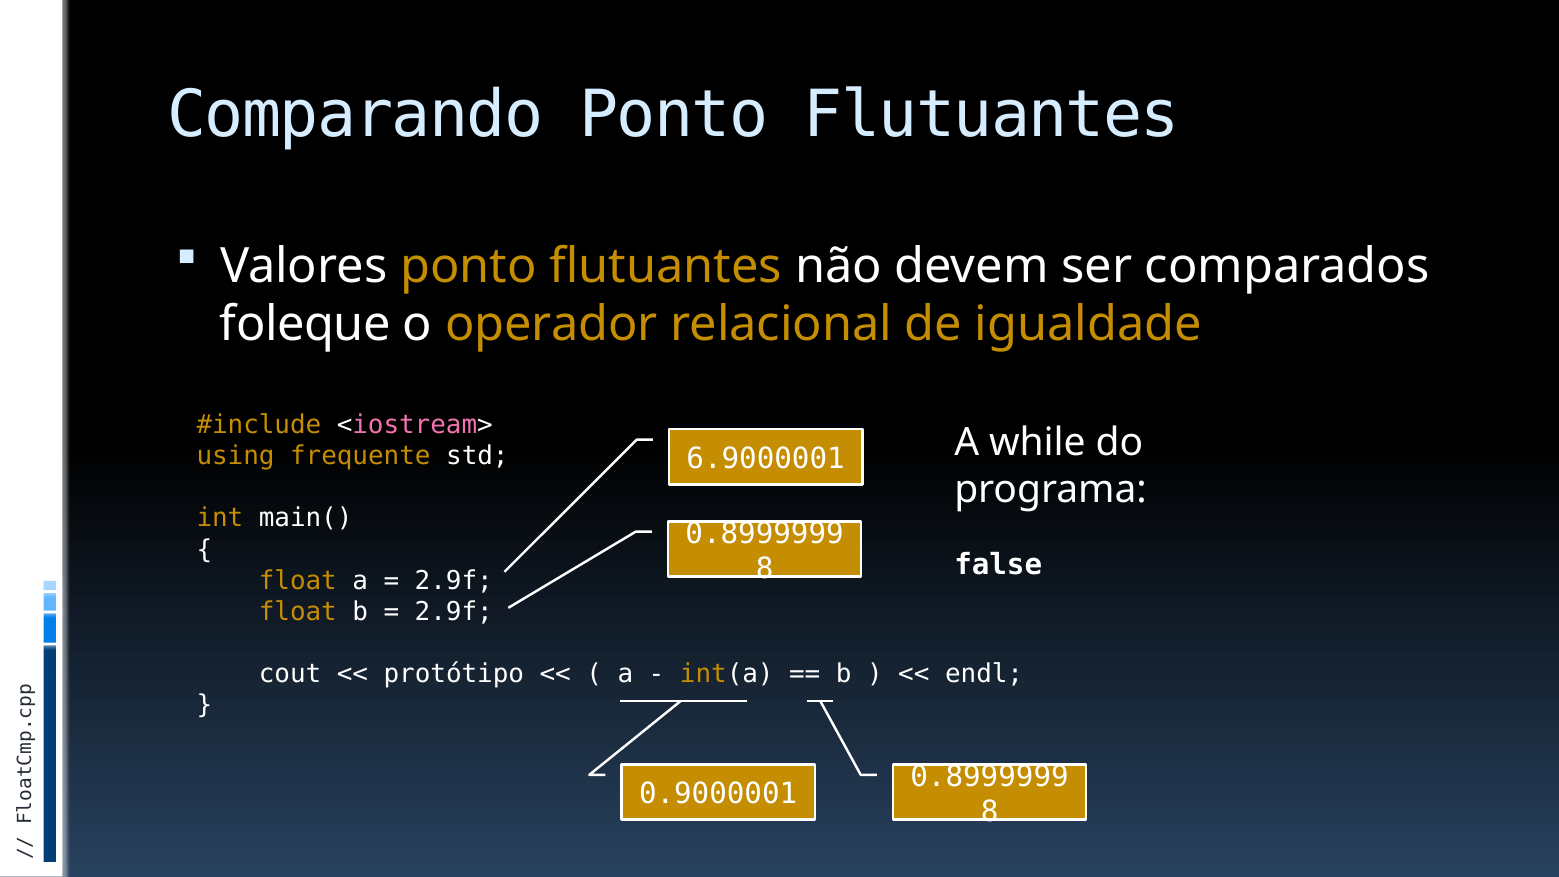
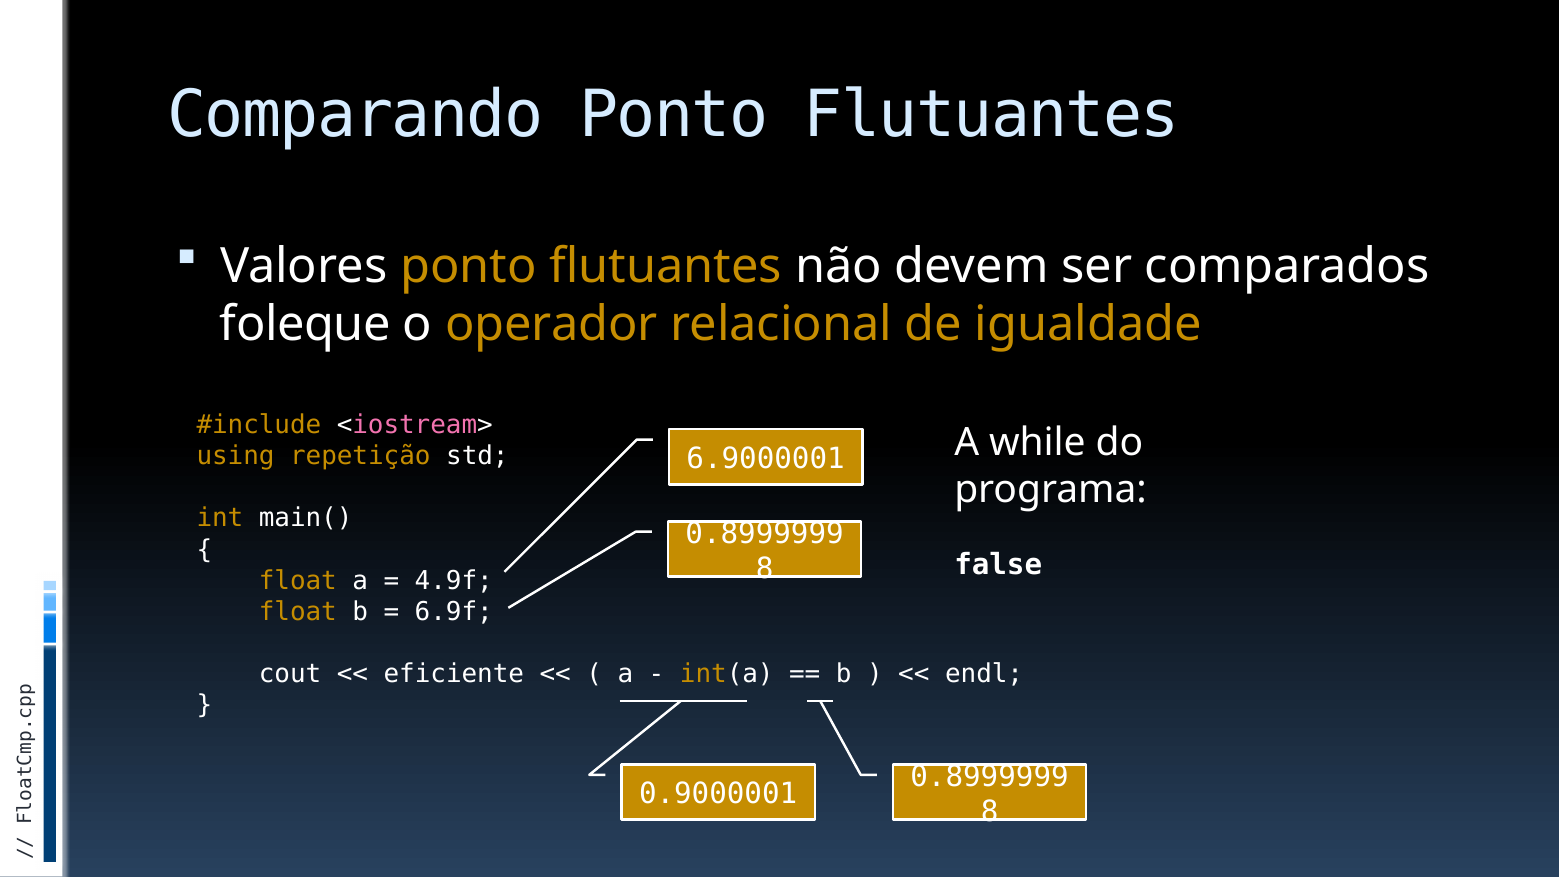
frequente: frequente -> repetição
2.9f at (454, 581): 2.9f -> 4.9f
2.9f at (454, 612): 2.9f -> 6.9f
protótipo: protótipo -> eficiente
